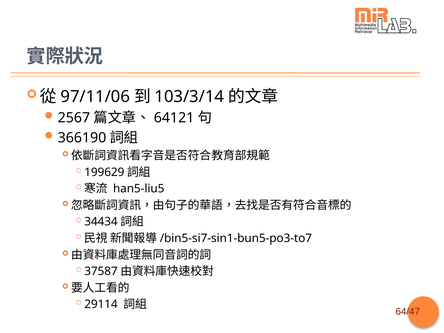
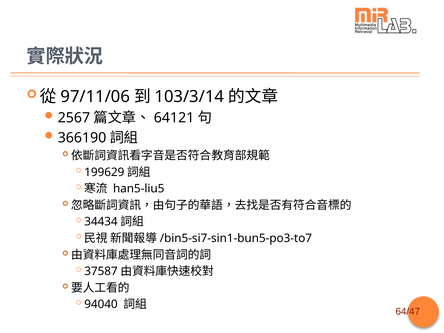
29114: 29114 -> 94040
